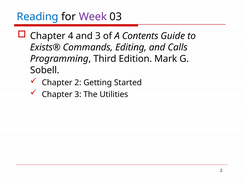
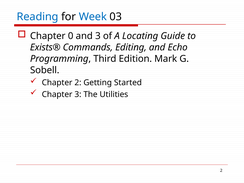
Week colour: purple -> blue
4: 4 -> 0
Contents: Contents -> Locating
Calls: Calls -> Echo
